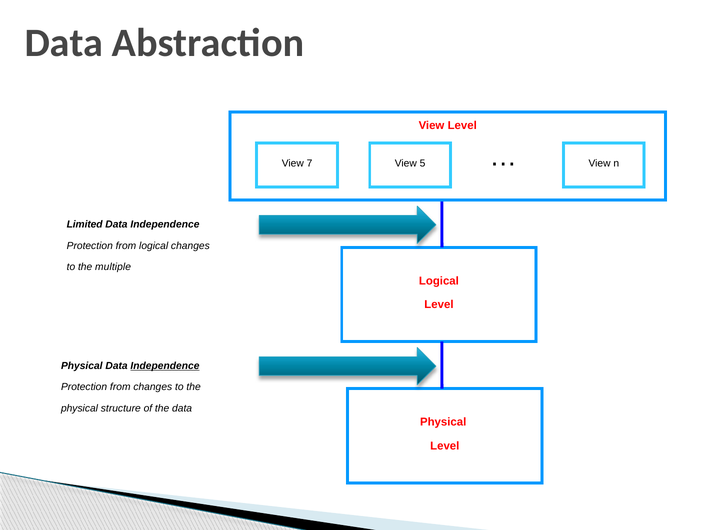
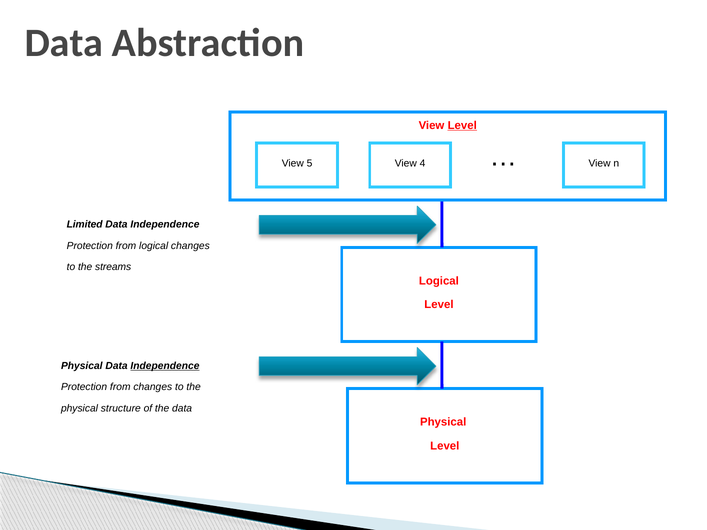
Level at (462, 125) underline: none -> present
7: 7 -> 5
5: 5 -> 4
multiple: multiple -> streams
